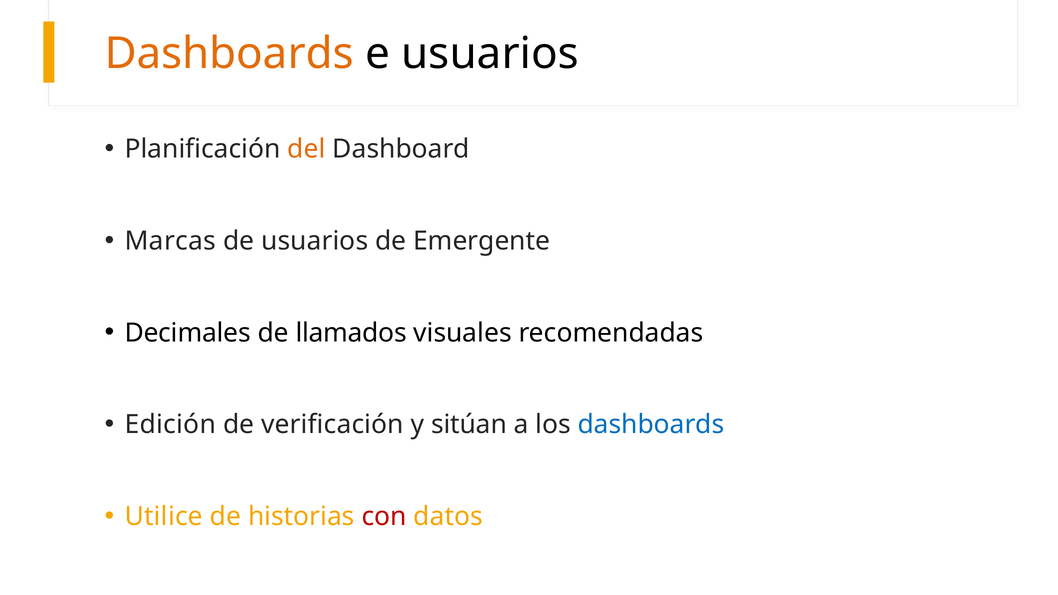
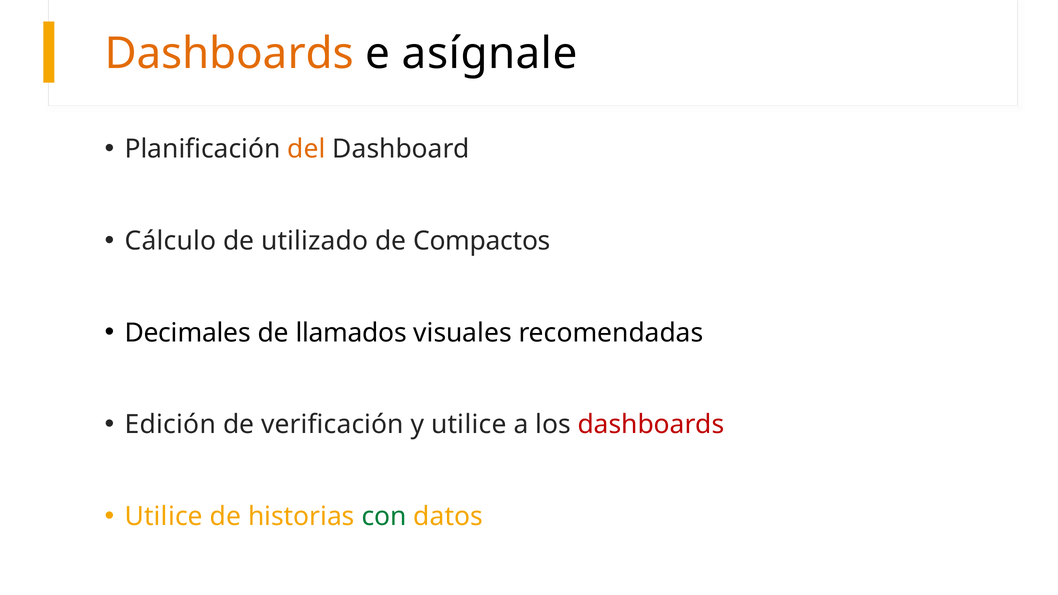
e usuarios: usuarios -> asígnale
Marcas: Marcas -> Cálculo
de usuarios: usuarios -> utilizado
Emergente: Emergente -> Compactos
y sitúan: sitúan -> utilice
dashboards at (651, 425) colour: blue -> red
con colour: red -> green
